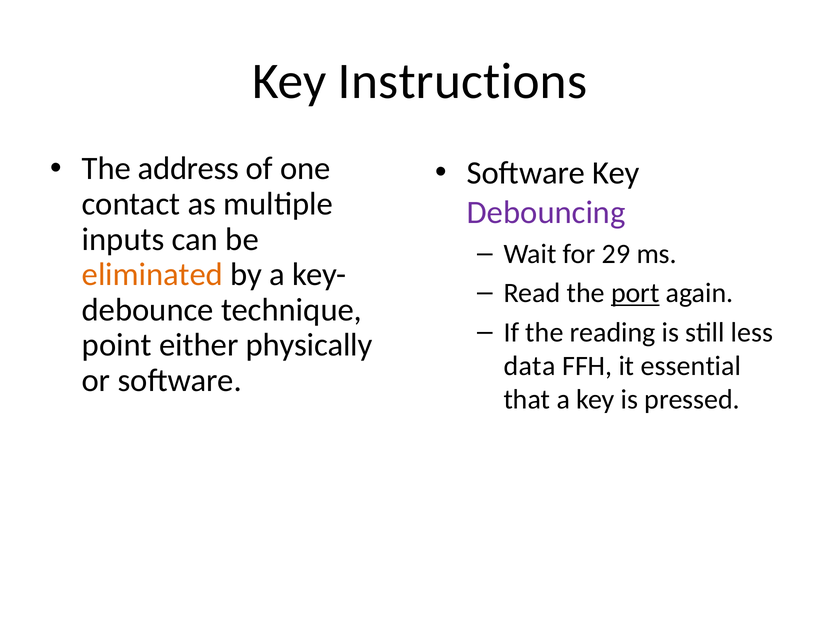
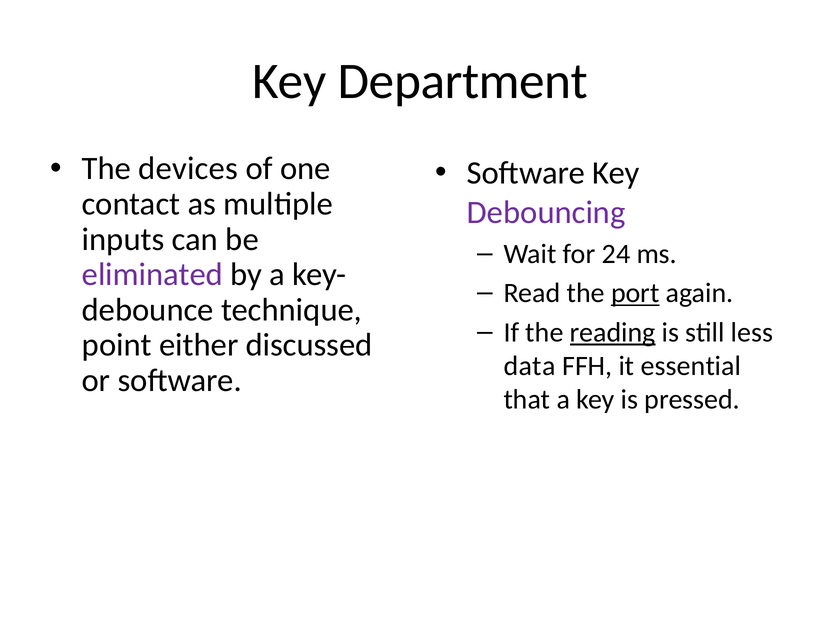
Instructions: Instructions -> Department
address: address -> devices
29: 29 -> 24
eliminated colour: orange -> purple
reading underline: none -> present
physically: physically -> discussed
